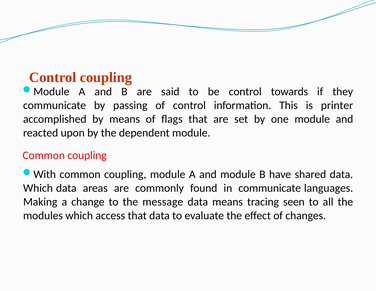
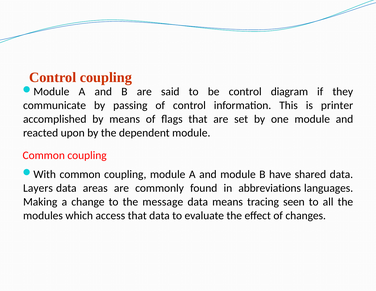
towards: towards -> diagram
Which at (38, 188): Which -> Layers
in communicate: communicate -> abbreviations
